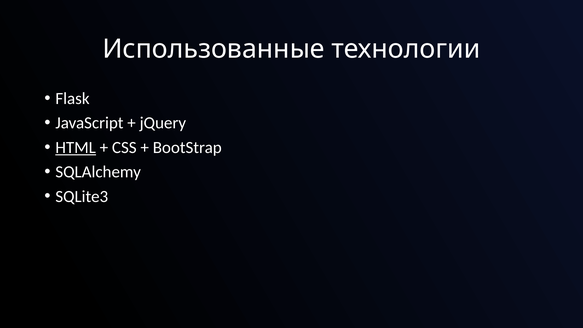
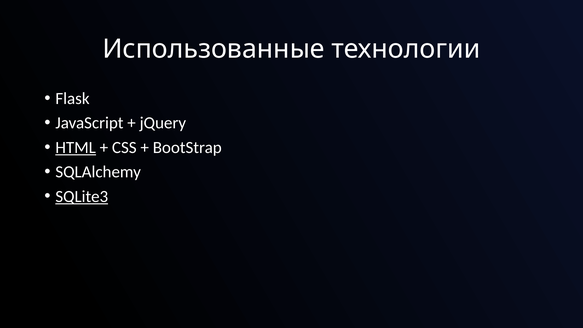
SQLite3 underline: none -> present
